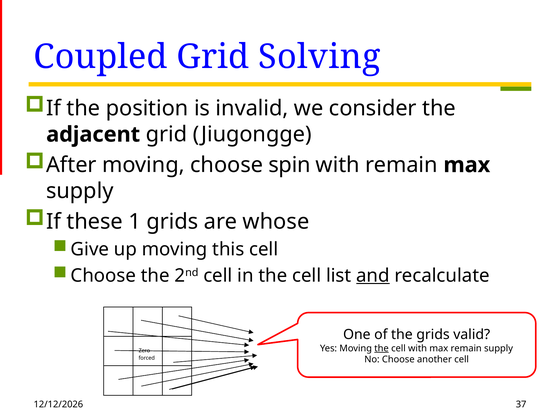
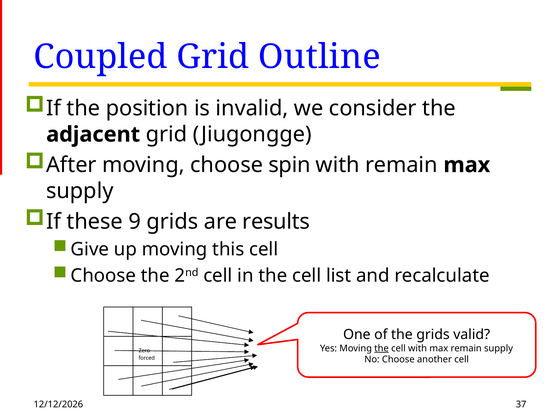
Solving: Solving -> Outline
1: 1 -> 9
whose: whose -> results
and underline: present -> none
